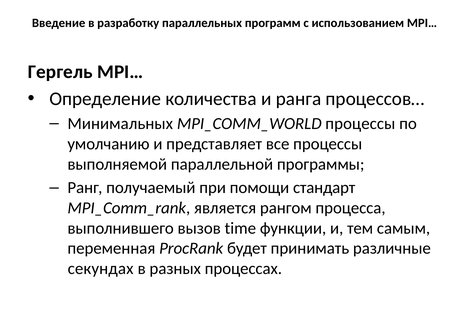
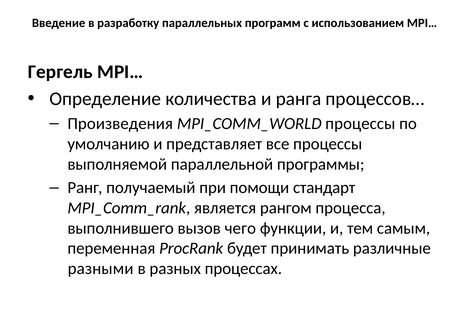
Минимальных: Минимальных -> Произведения
time: time -> чего
секундах: секундах -> разными
